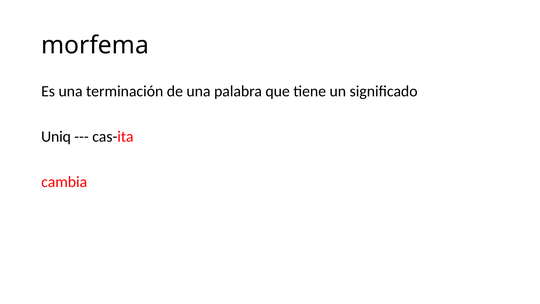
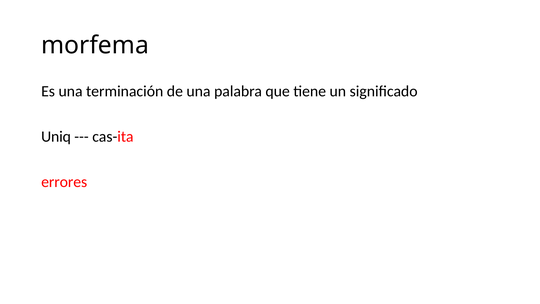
cambia: cambia -> errores
